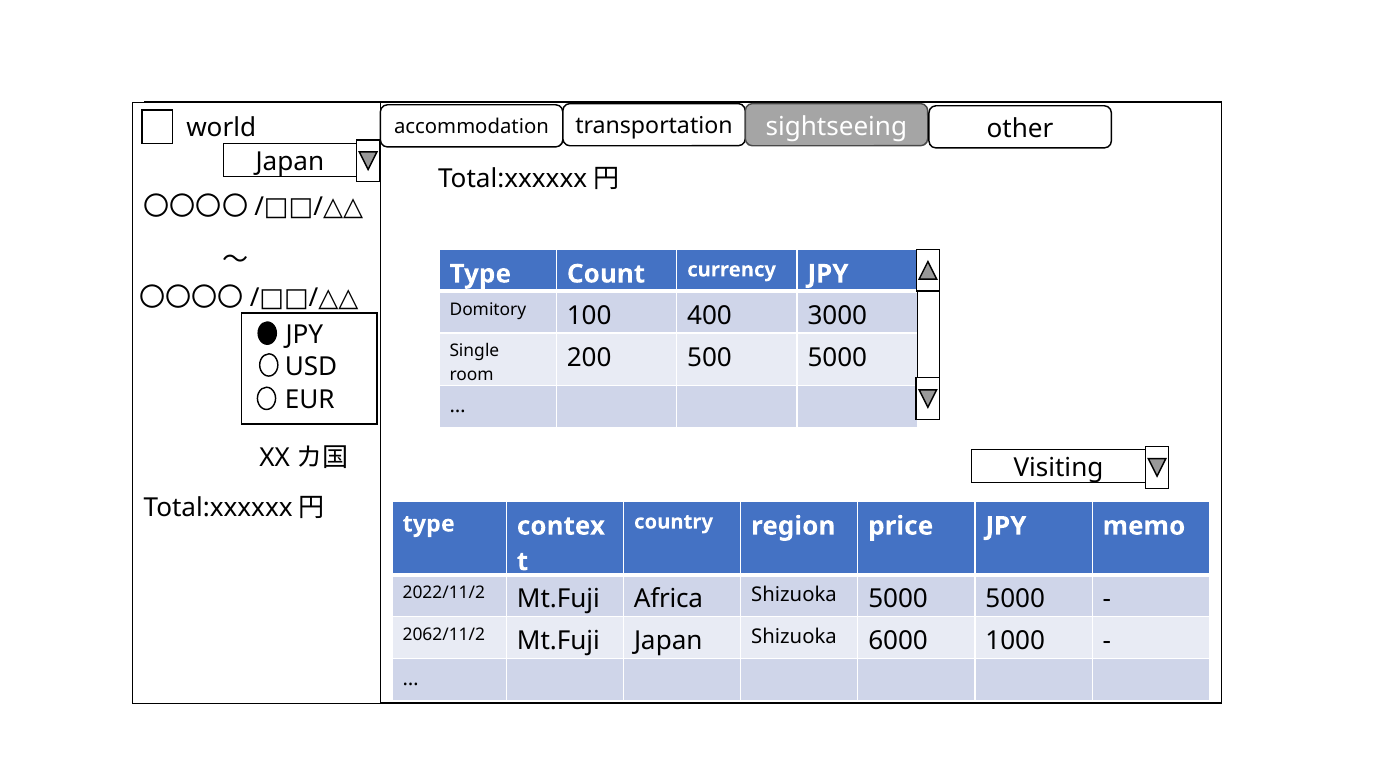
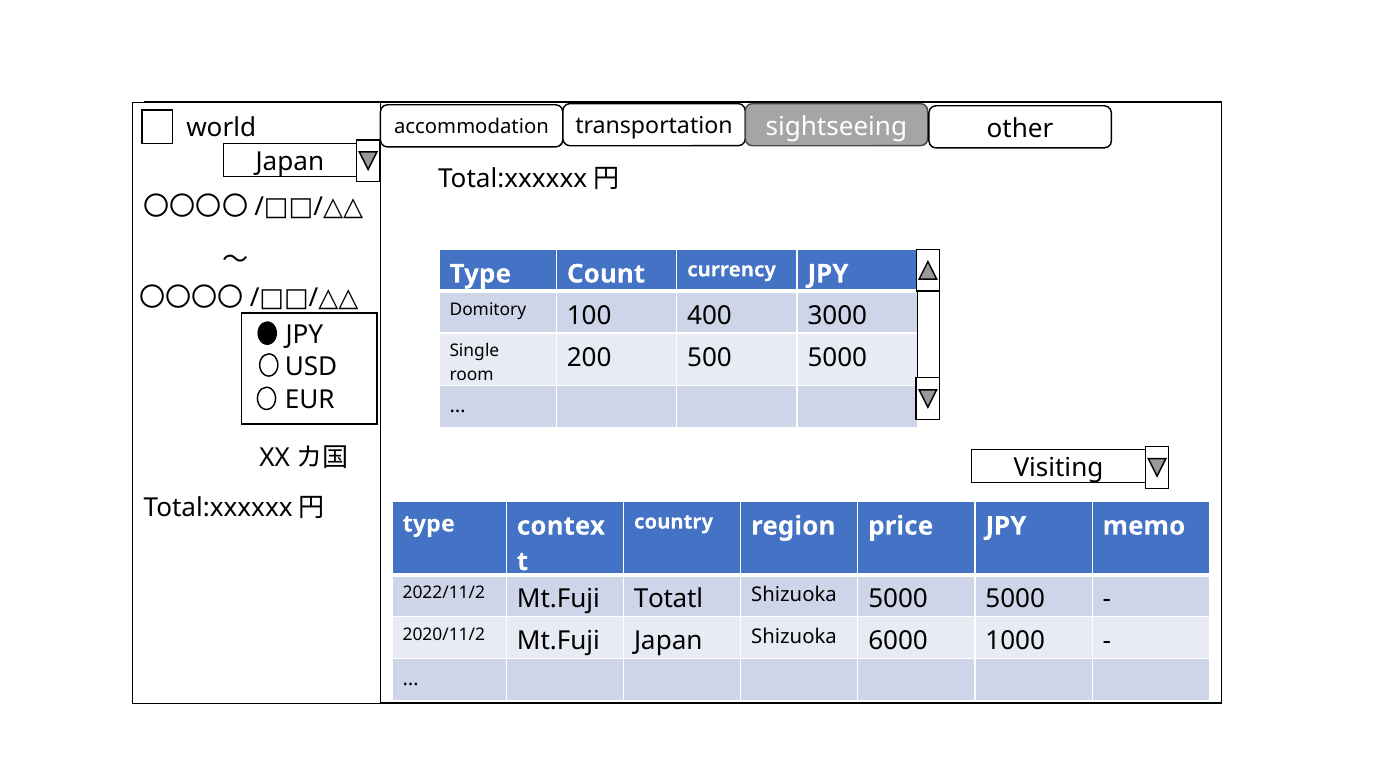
Africa: Africa -> Totatl
2062/11/2: 2062/11/2 -> 2020/11/2
